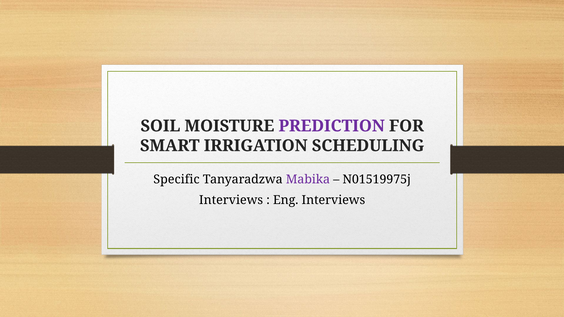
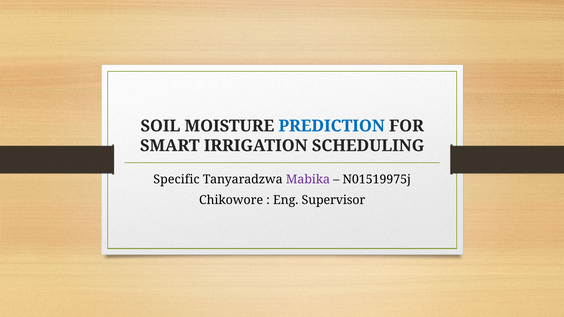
PREDICTION colour: purple -> blue
Interviews at (231, 200): Interviews -> Chikowore
Eng Interviews: Interviews -> Supervisor
